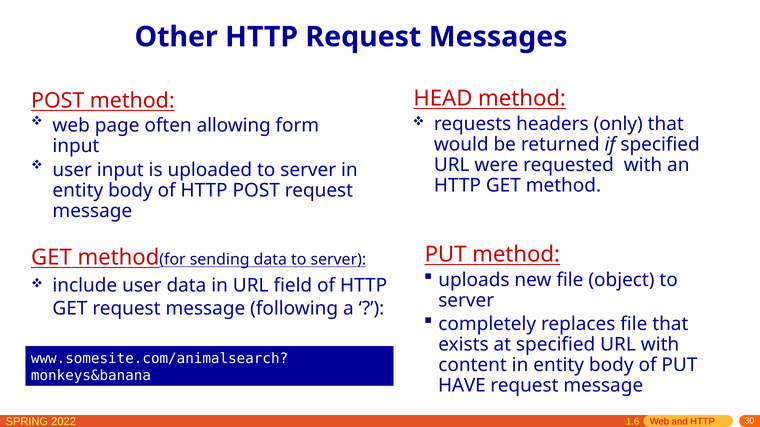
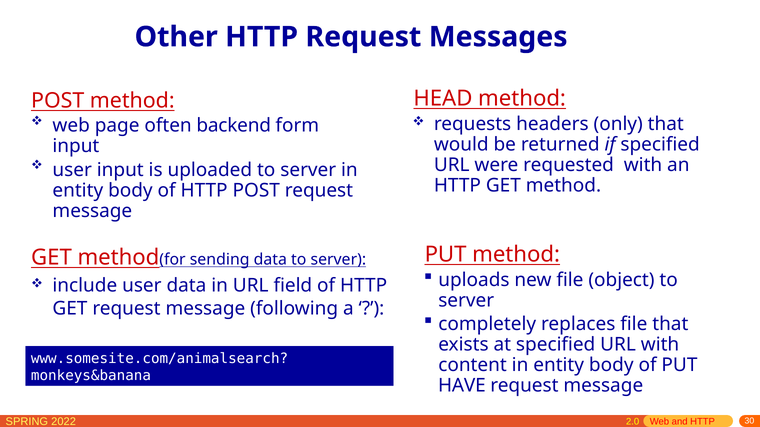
allowing: allowing -> backend
1.6: 1.6 -> 2.0
